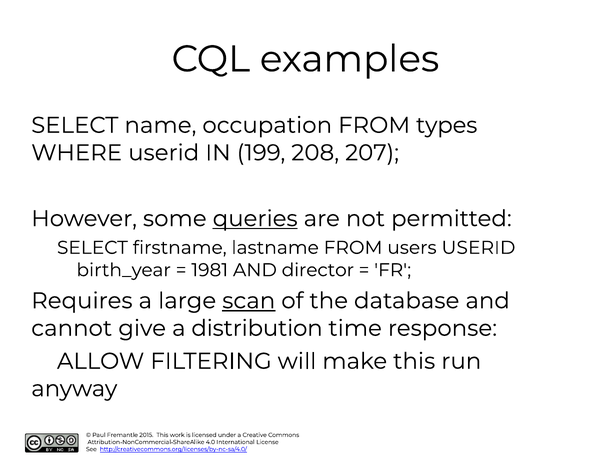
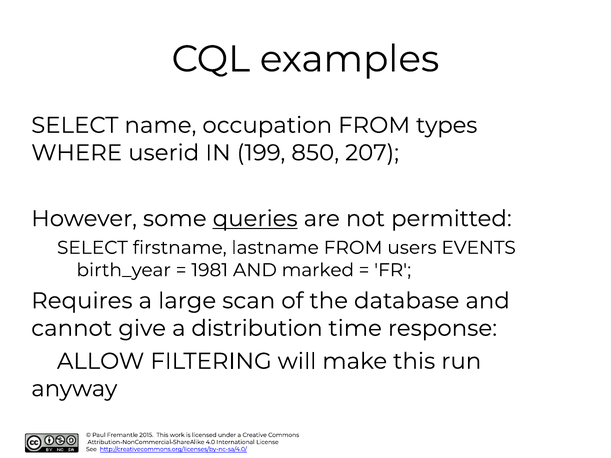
208: 208 -> 850
users USERID: USERID -> EVENTS
director: director -> marked
scan underline: present -> none
